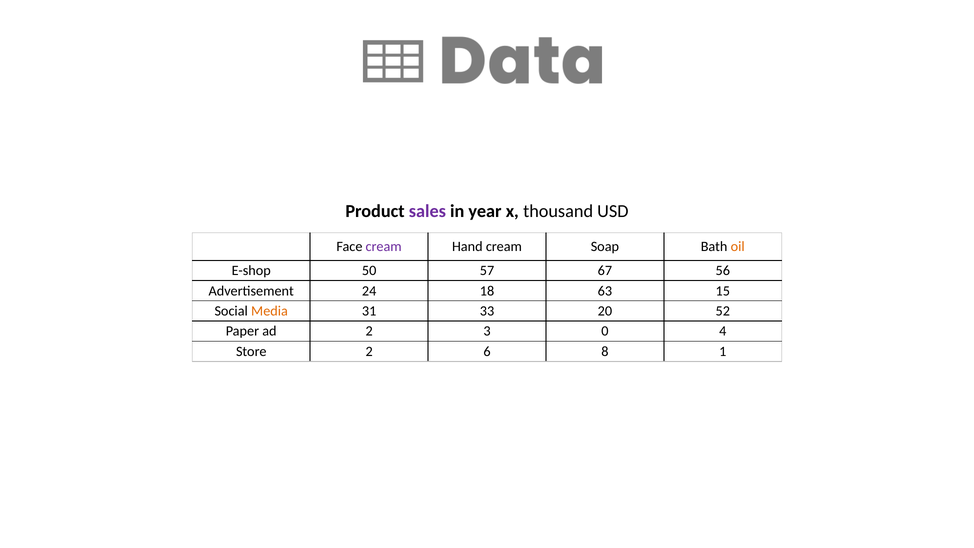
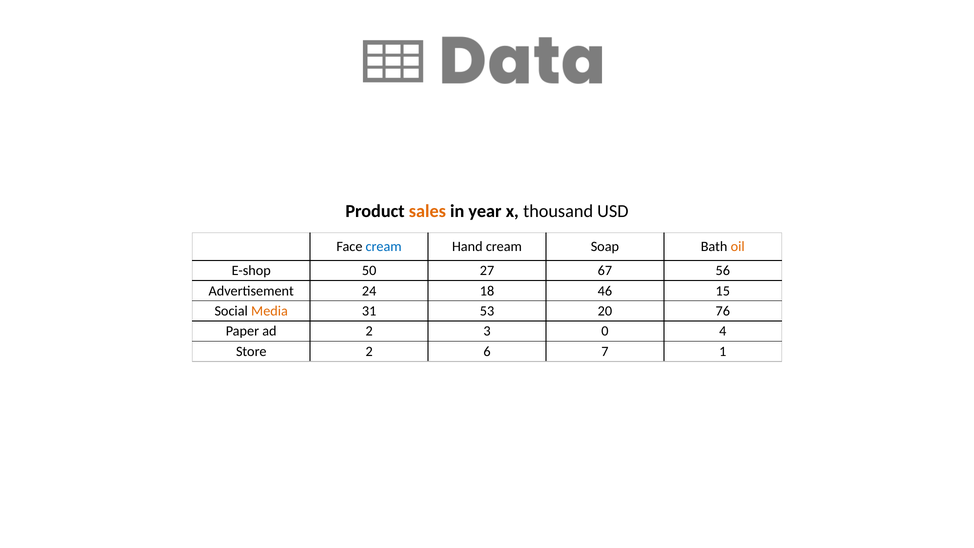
sales colour: purple -> orange
cream at (384, 247) colour: purple -> blue
57: 57 -> 27
63: 63 -> 46
33: 33 -> 53
52: 52 -> 76
8: 8 -> 7
